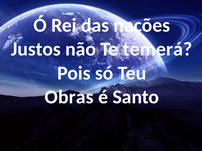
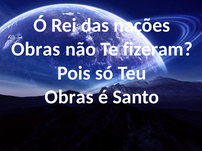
Justos at (36, 49): Justos -> Obras
temerá: temerá -> fizeram
